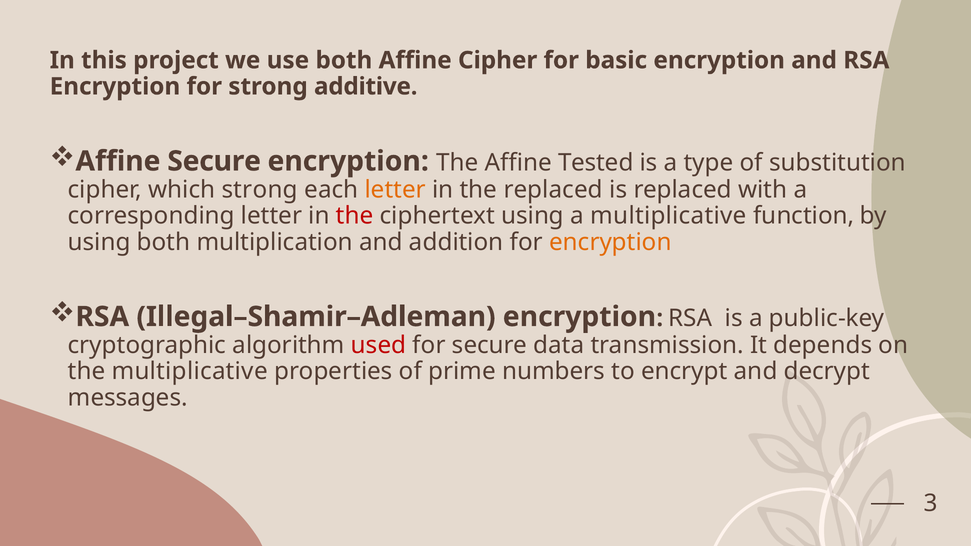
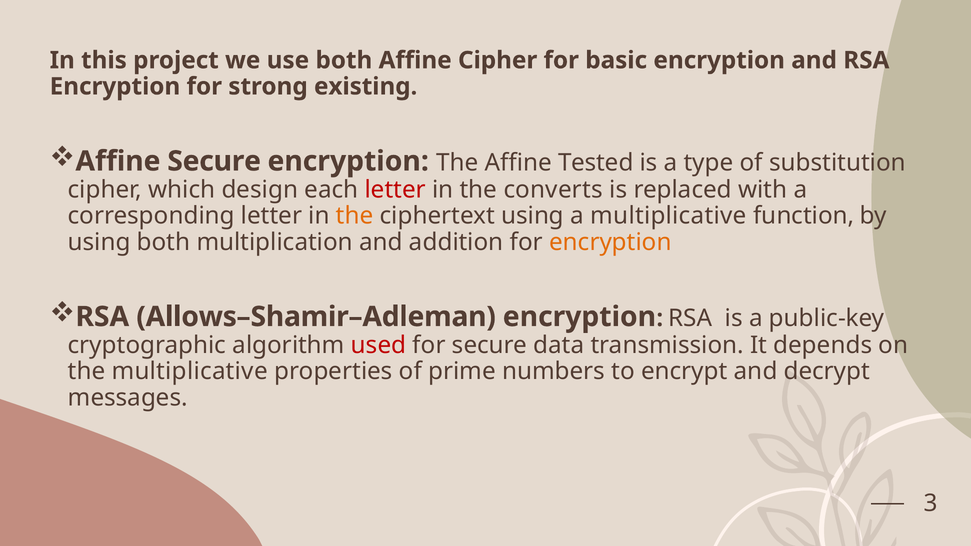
additive: additive -> existing
which strong: strong -> design
letter at (395, 190) colour: orange -> red
the replaced: replaced -> converts
the at (355, 216) colour: red -> orange
Illegal–Shamir–Adleman: Illegal–Shamir–Adleman -> Allows–Shamir–Adleman
